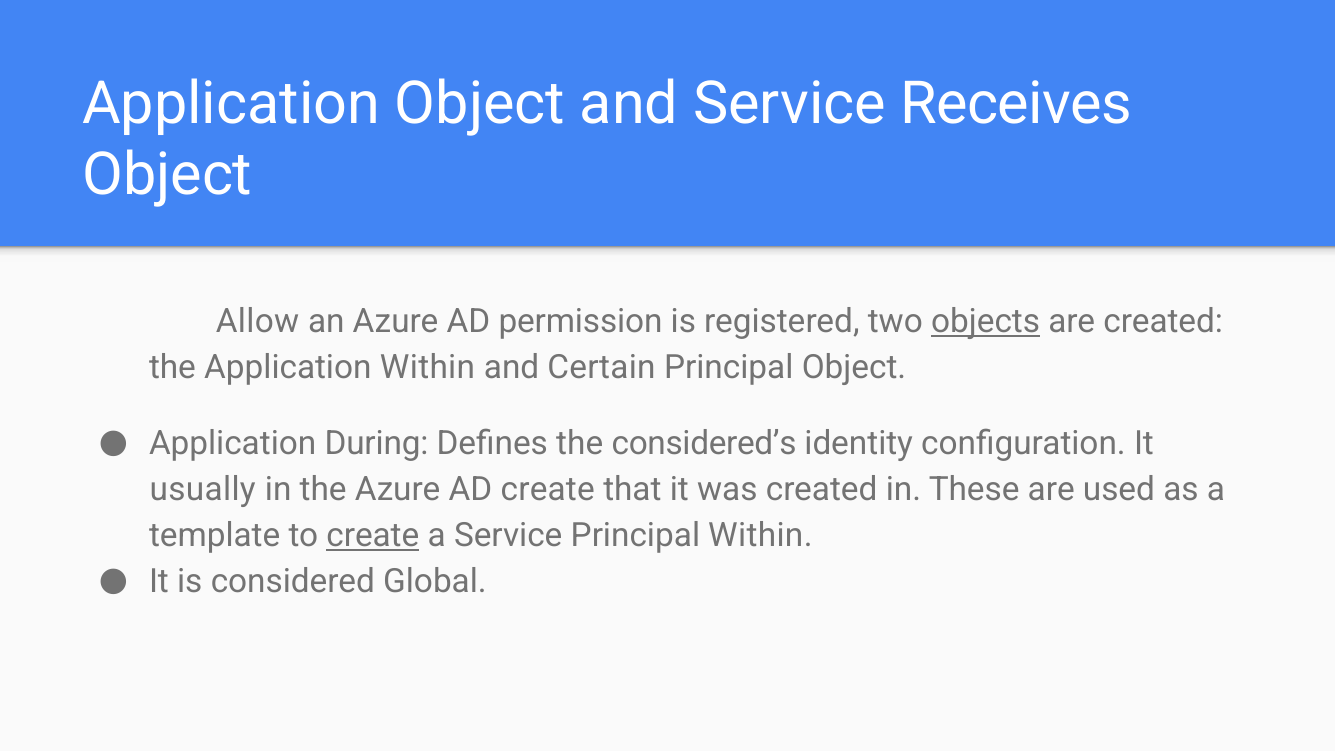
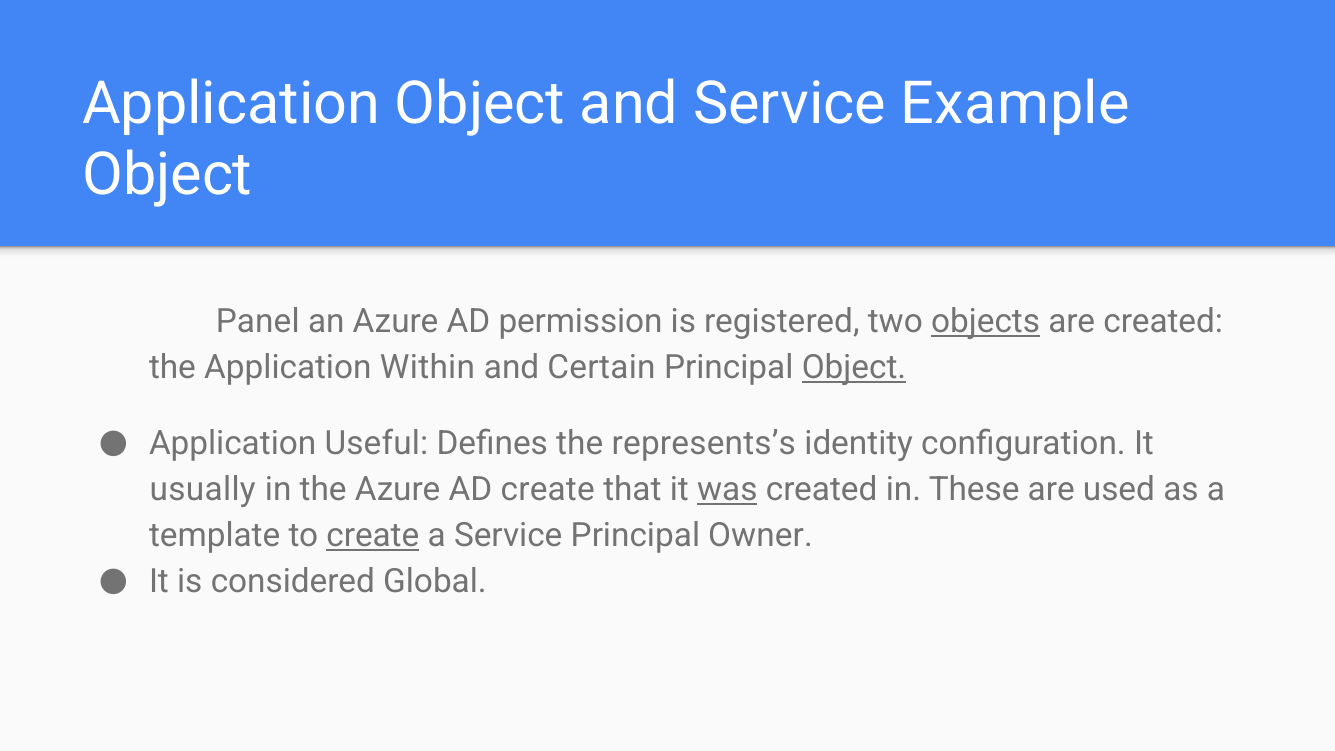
Receives: Receives -> Example
Allow: Allow -> Panel
Object at (854, 368) underline: none -> present
During: During -> Useful
considered’s: considered’s -> represents’s
was underline: none -> present
Principal Within: Within -> Owner
